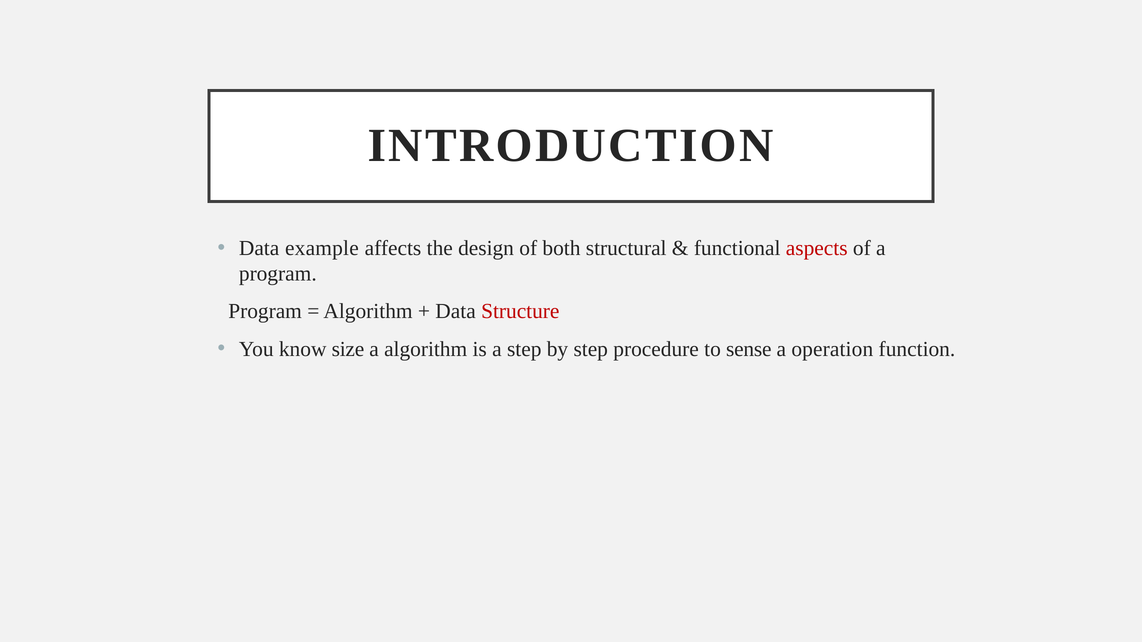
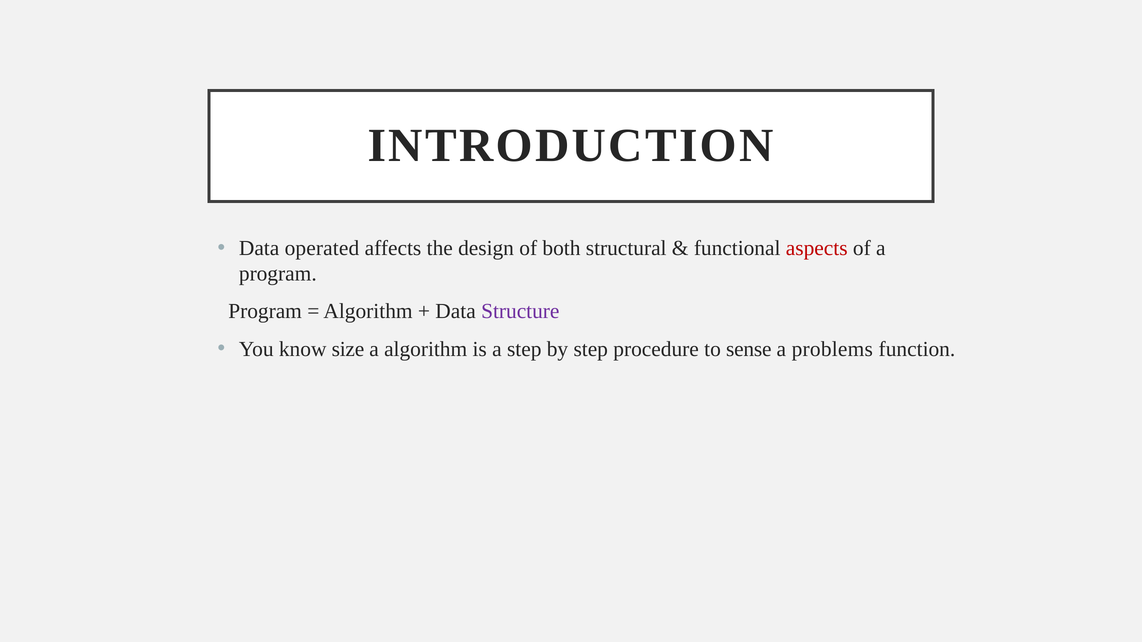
example: example -> operated
Structure colour: red -> purple
operation: operation -> problems
